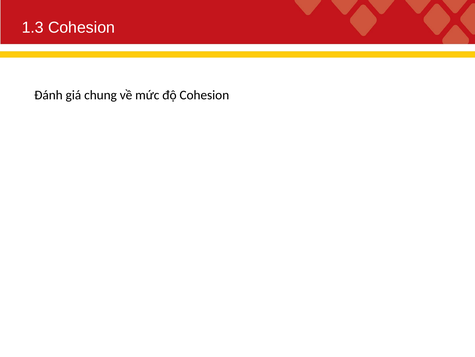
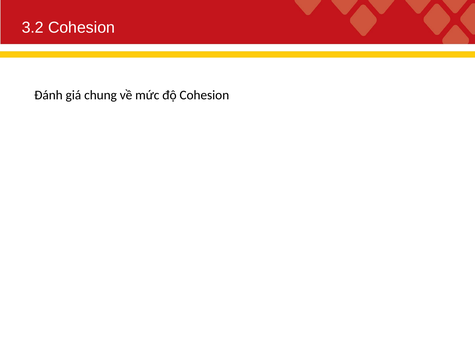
1.3: 1.3 -> 3.2
